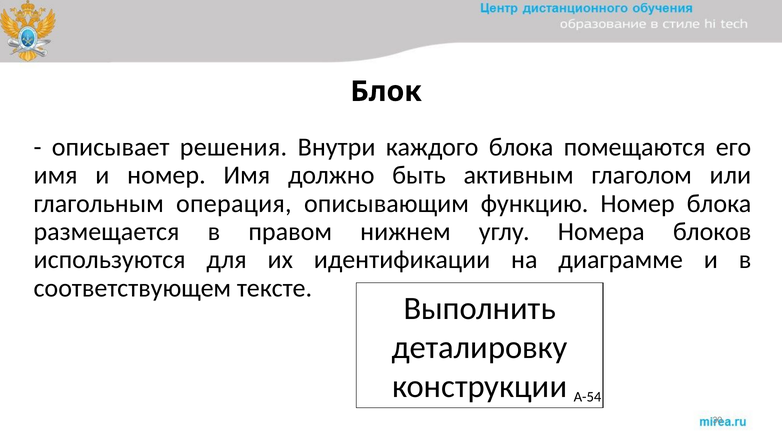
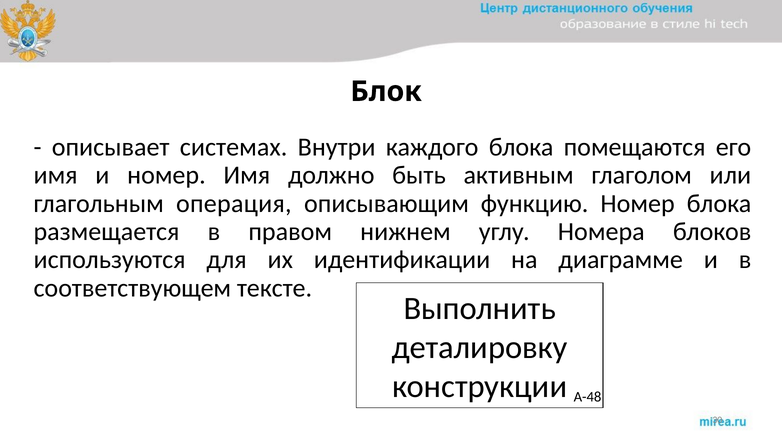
решения: решения -> системах
A-54: A-54 -> A-48
